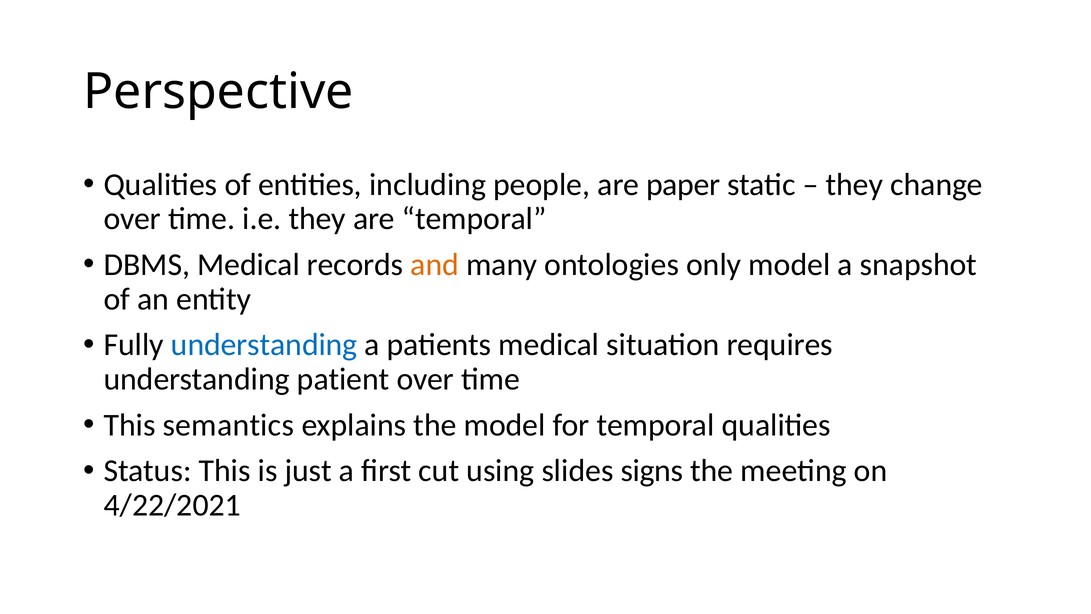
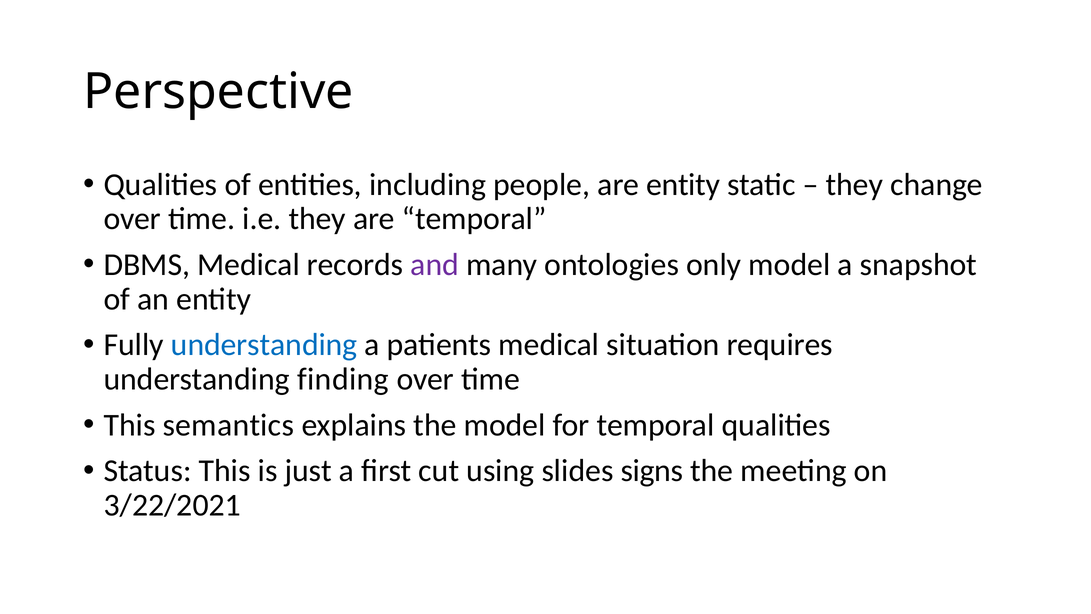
are paper: paper -> entity
and colour: orange -> purple
patient: patient -> finding
4/22/2021: 4/22/2021 -> 3/22/2021
